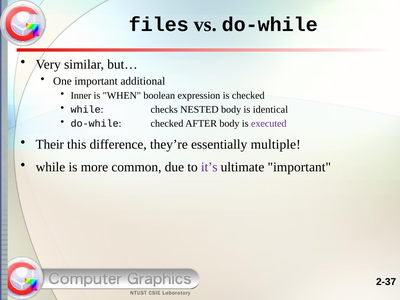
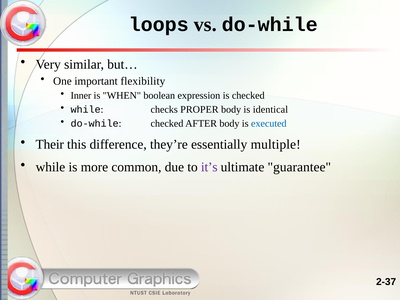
files: files -> loops
additional: additional -> flexibility
NESTED: NESTED -> PROPER
executed colour: purple -> blue
ultimate important: important -> guarantee
